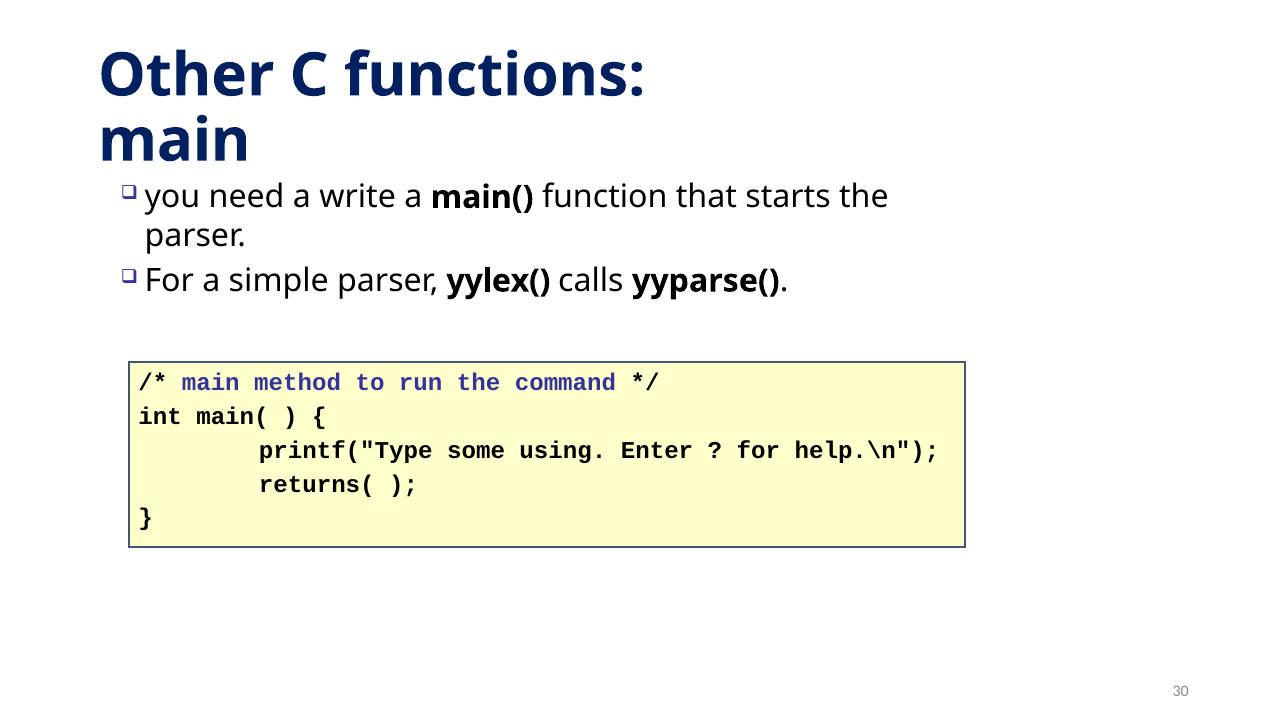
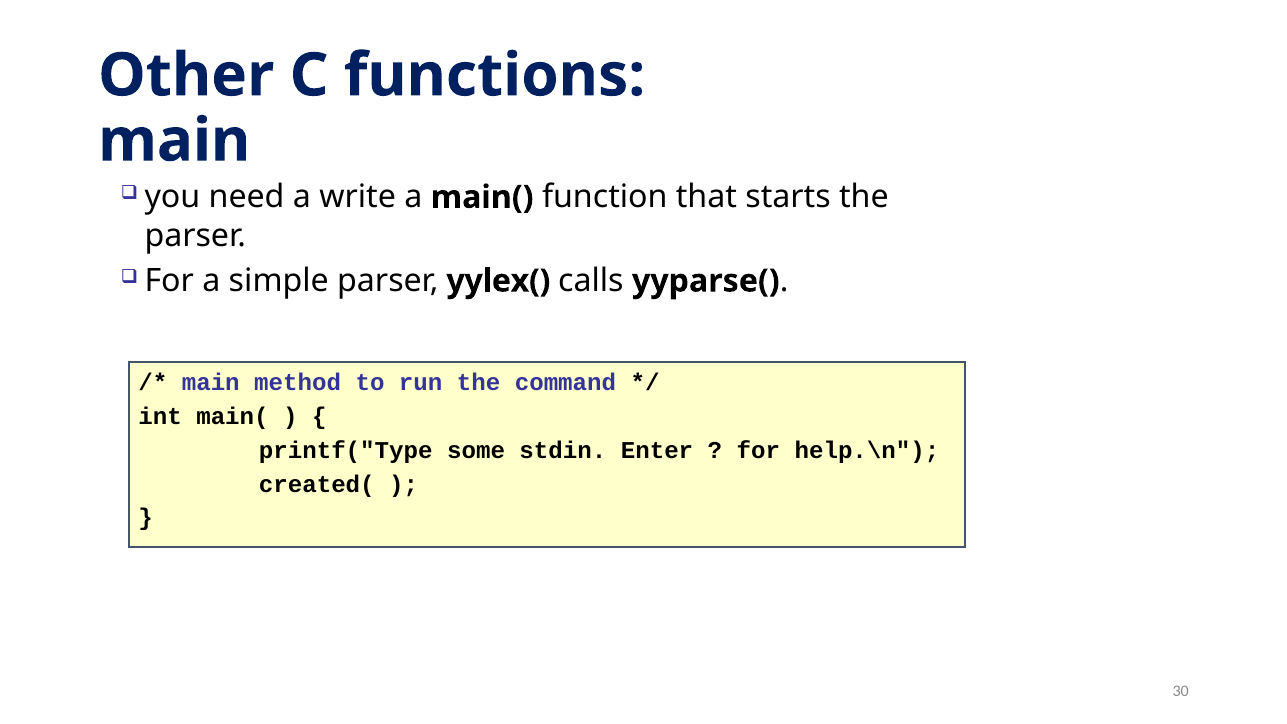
using: using -> stdin
returns(: returns( -> created(
